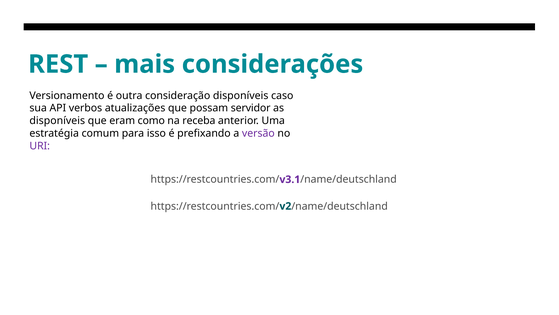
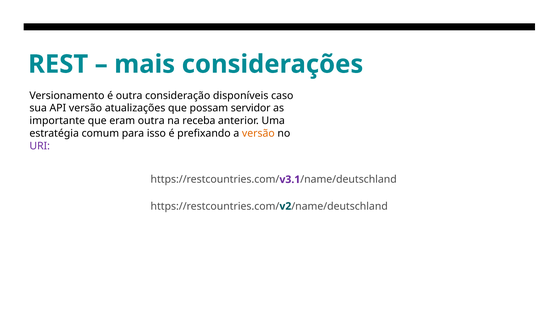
API verbos: verbos -> versão
disponíveis at (57, 121): disponíveis -> importante
eram como: como -> outra
versão at (258, 133) colour: purple -> orange
